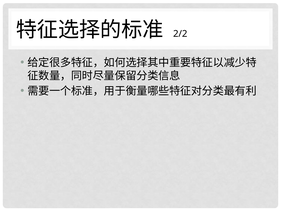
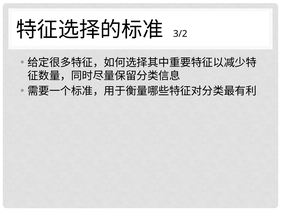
2/2: 2/2 -> 3/2
